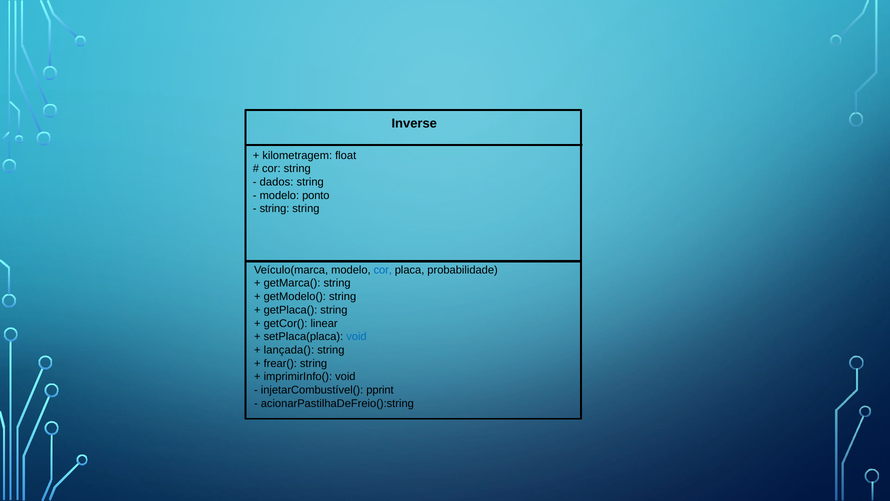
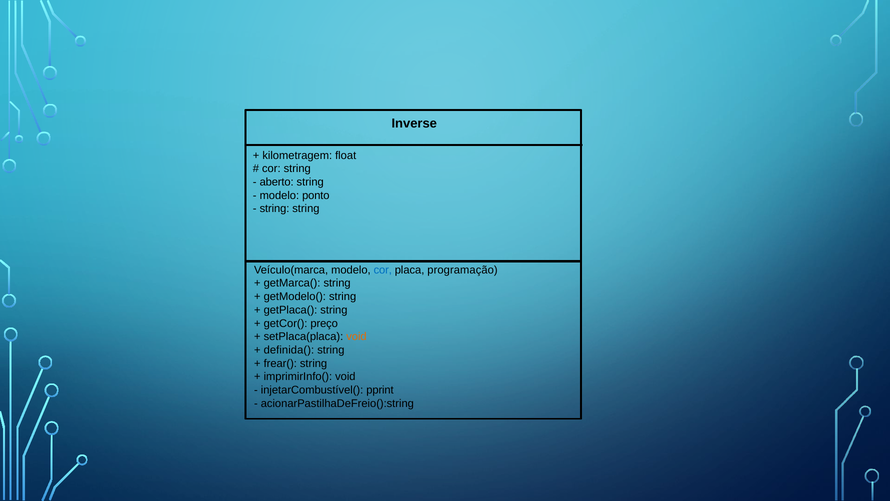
dados: dados -> aberto
probabilidade: probabilidade -> programação
linear: linear -> preço
void at (356, 336) colour: blue -> orange
lançada(: lançada( -> definida(
